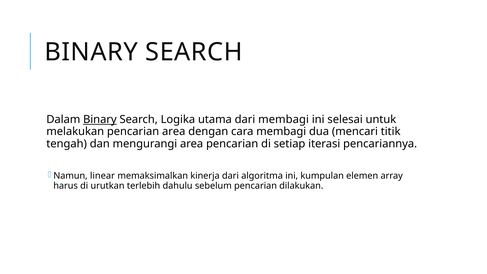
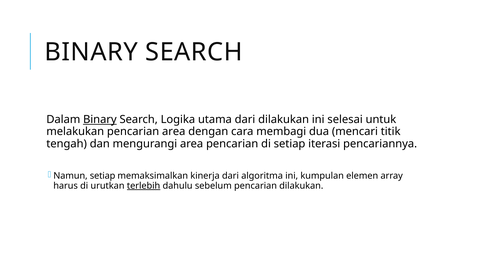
dari membagi: membagi -> dilakukan
Namun linear: linear -> setiap
terlebih underline: none -> present
